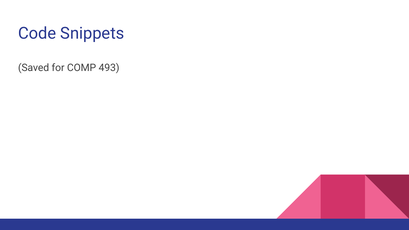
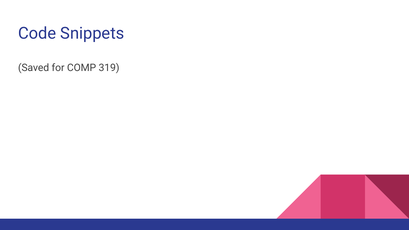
493: 493 -> 319
